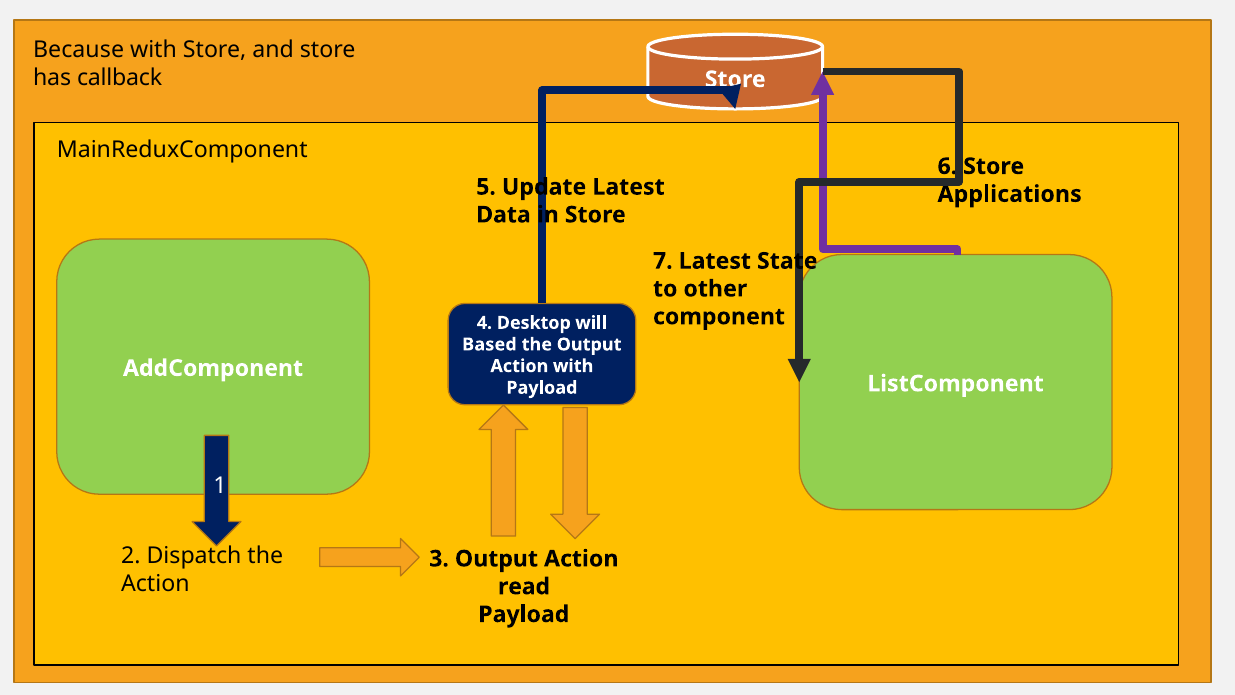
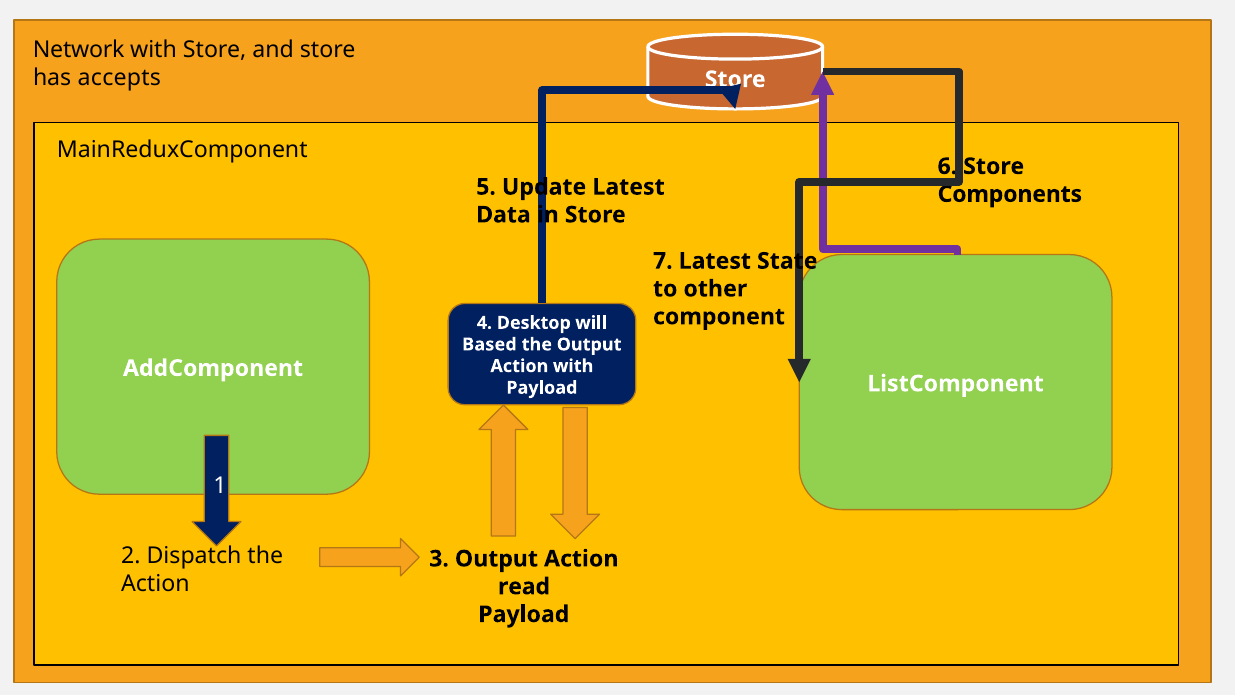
Because: Because -> Network
callback: callback -> accepts
Applications: Applications -> Components
